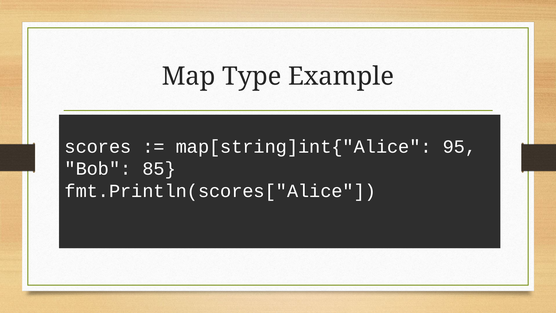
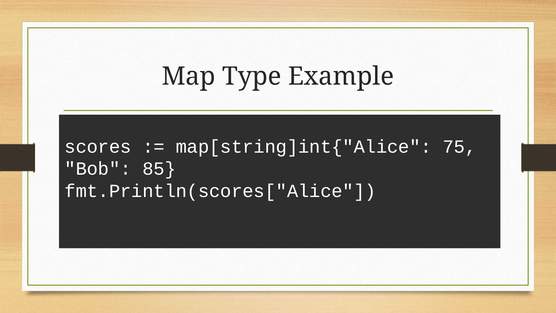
95: 95 -> 75
